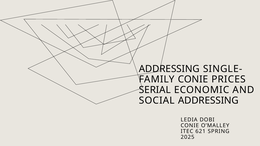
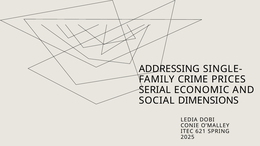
CONIE at (193, 79): CONIE -> CRIME
SOCIAL ADDRESSING: ADDRESSING -> DIMENSIONS
